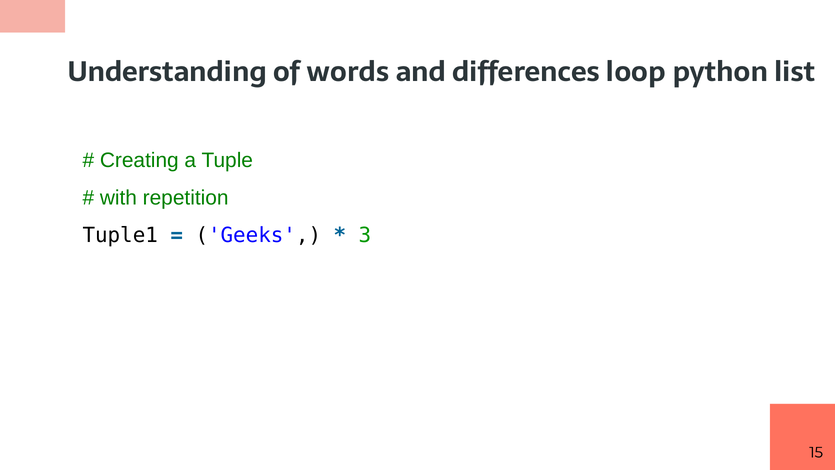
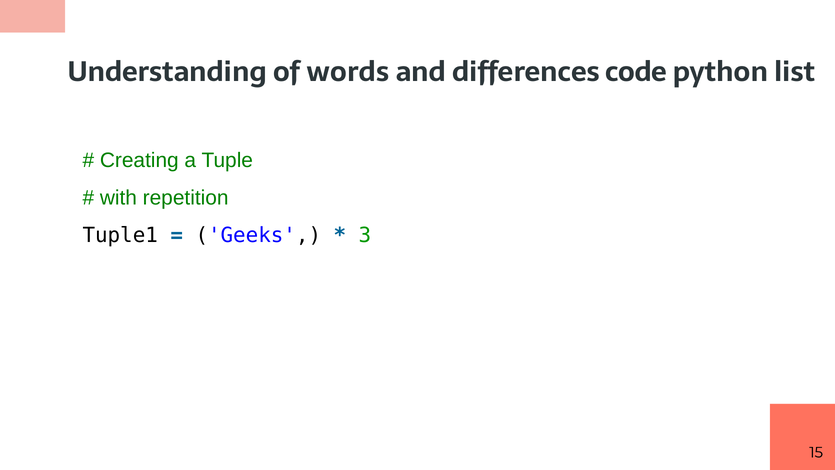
loop: loop -> code
